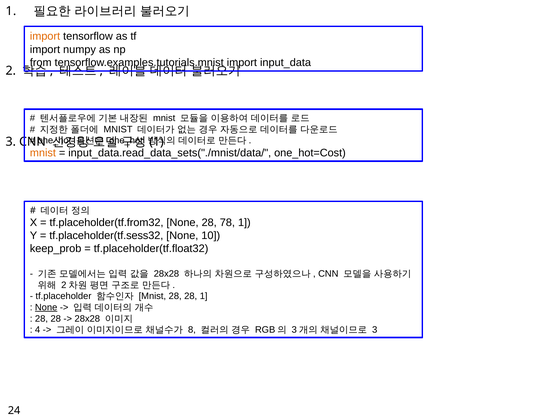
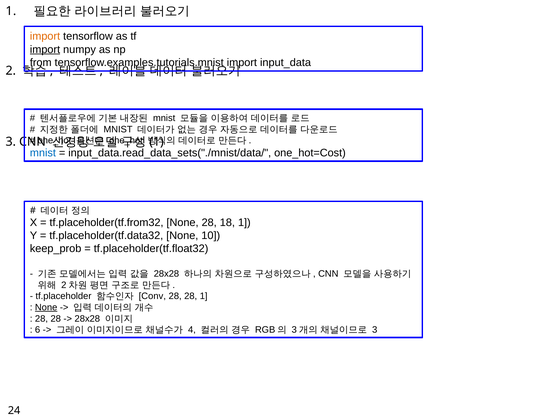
import at (45, 49) underline: none -> present
mnist at (43, 153) colour: orange -> blue
78: 78 -> 18
tf.placeholder(tf.sess32: tf.placeholder(tf.sess32 -> tf.placeholder(tf.data32
Mnist at (152, 296): Mnist -> Conv
4: 4 -> 6
8: 8 -> 4
